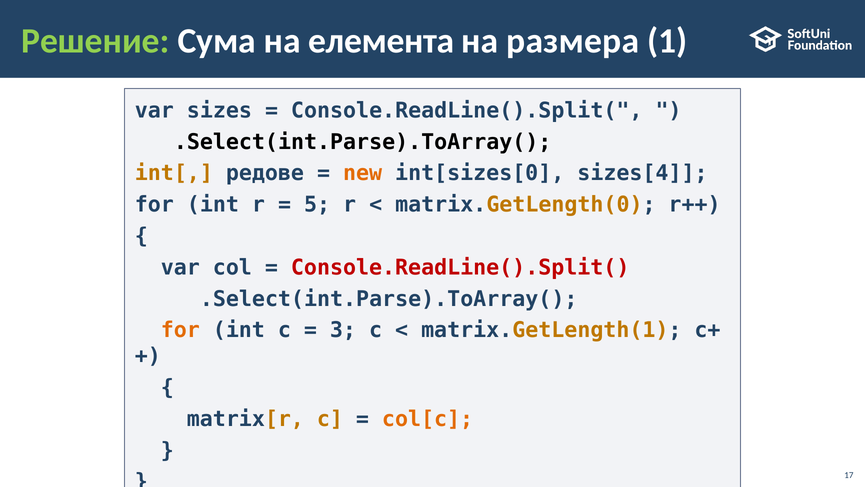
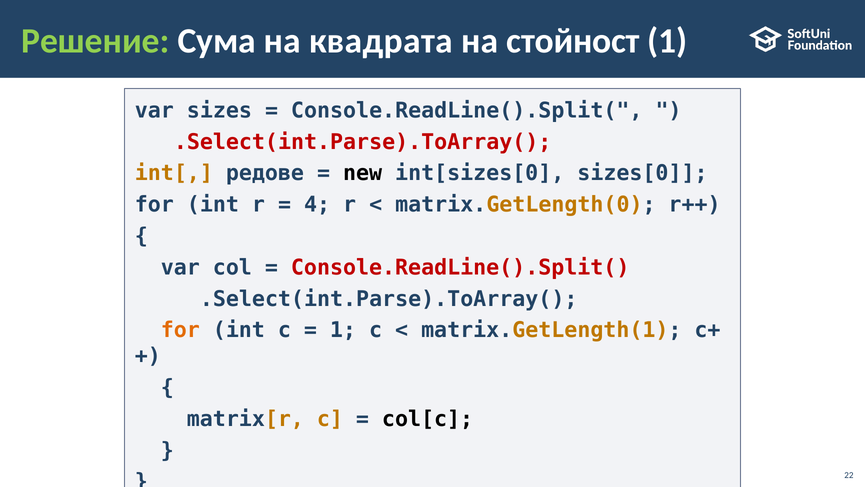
елемента: елемента -> квадрата
размера: размера -> стойност
.Select(int.Parse).ToArray( at (363, 142) colour: black -> red
new colour: orange -> black
sizes[4: sizes[4 -> sizes[0
5: 5 -> 4
3 at (343, 330): 3 -> 1
col[c colour: orange -> black
17: 17 -> 22
